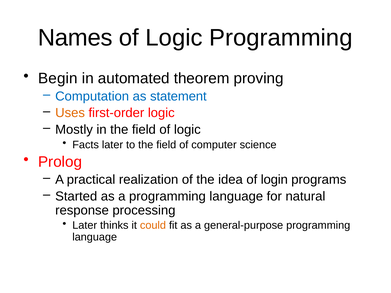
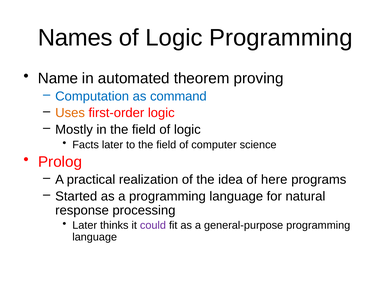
Begin: Begin -> Name
statement: statement -> command
login: login -> here
could colour: orange -> purple
